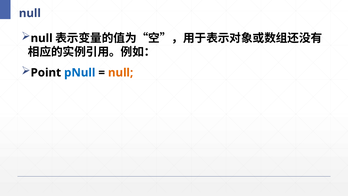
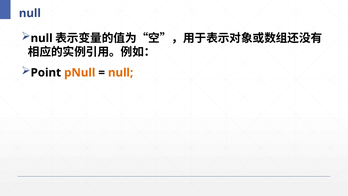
pNull colour: blue -> orange
